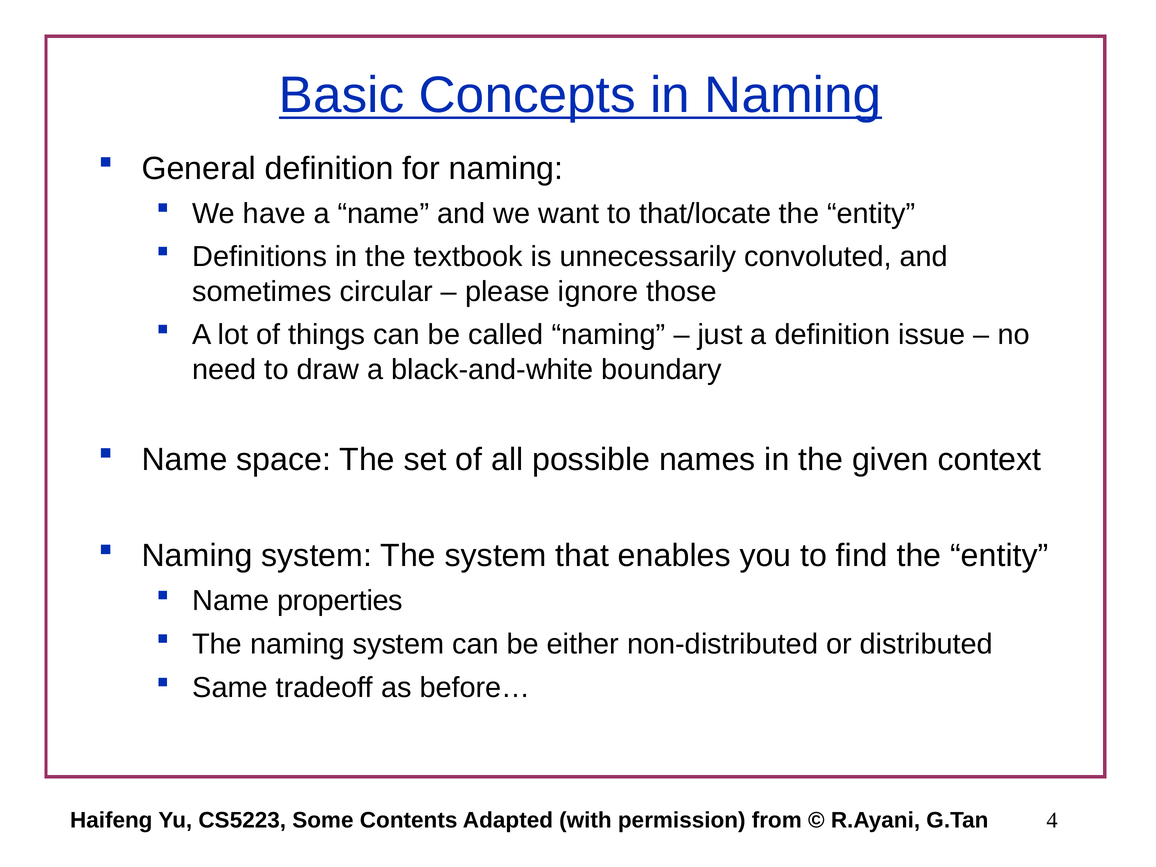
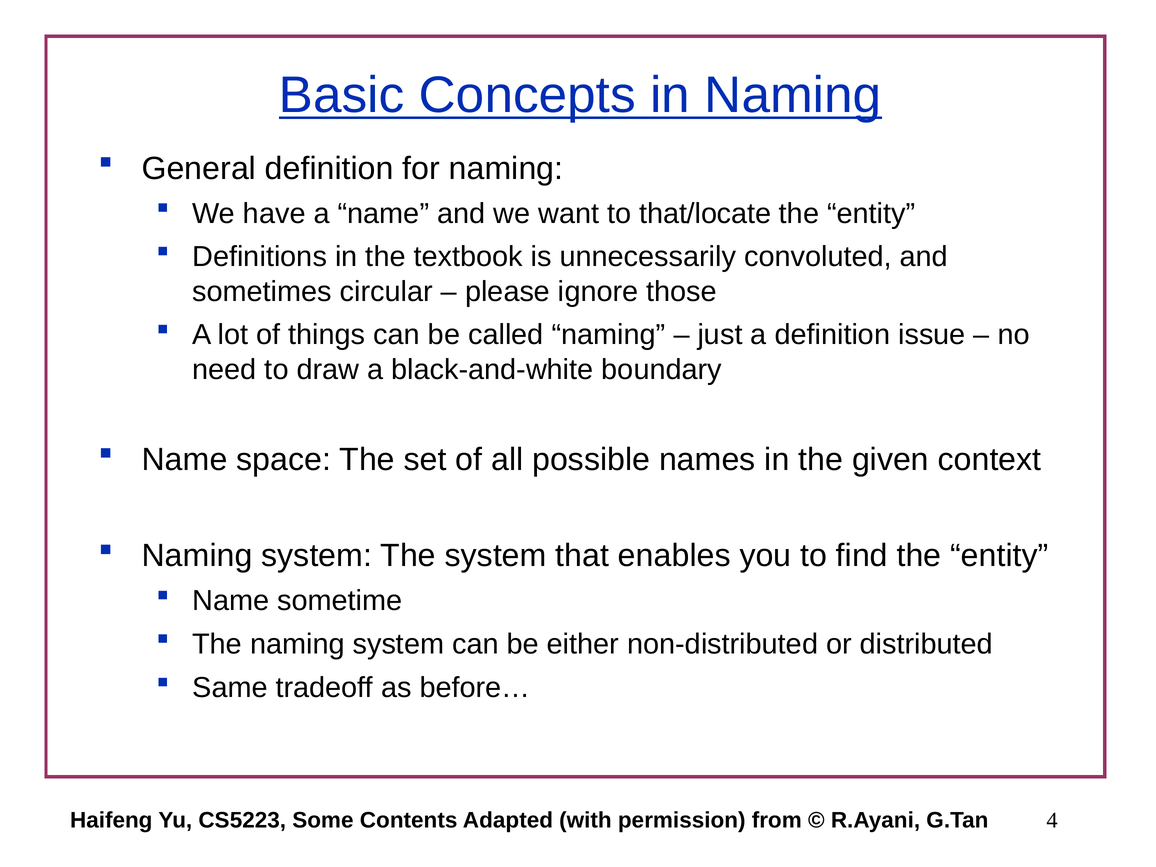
properties: properties -> sometime
